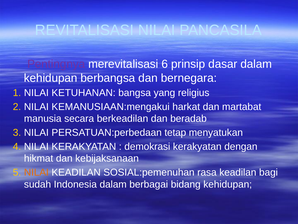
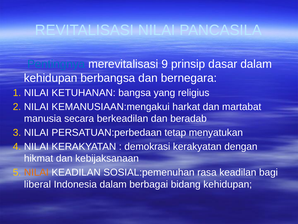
Pentingnya colour: purple -> blue
6: 6 -> 9
sudah: sudah -> liberal
